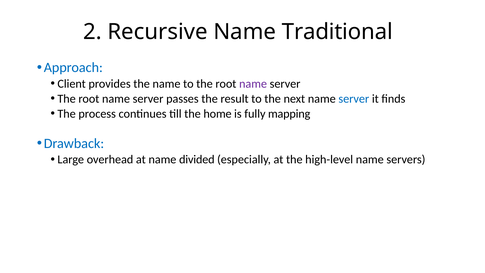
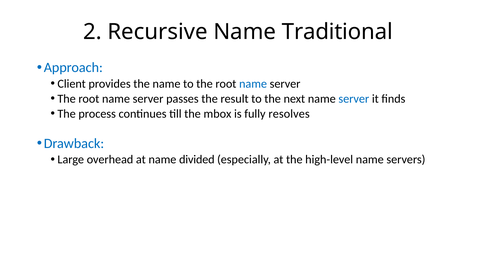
name at (253, 84) colour: purple -> blue
home: home -> mbox
mapping: mapping -> resolves
